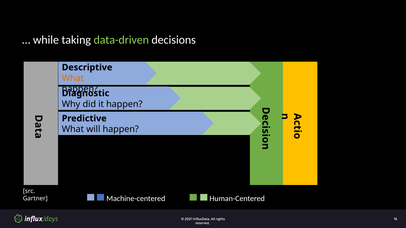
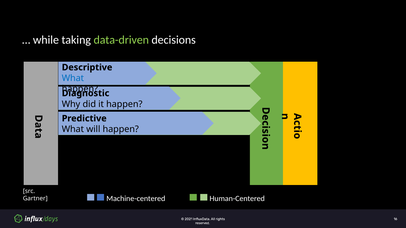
What at (73, 78) colour: orange -> blue
